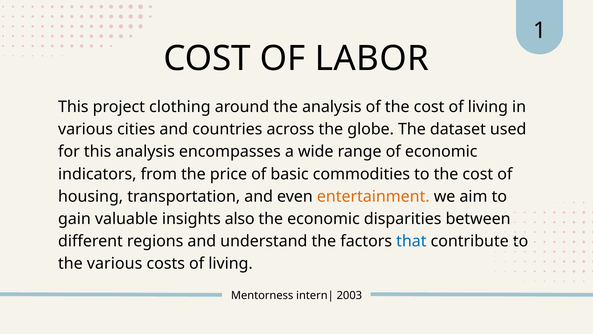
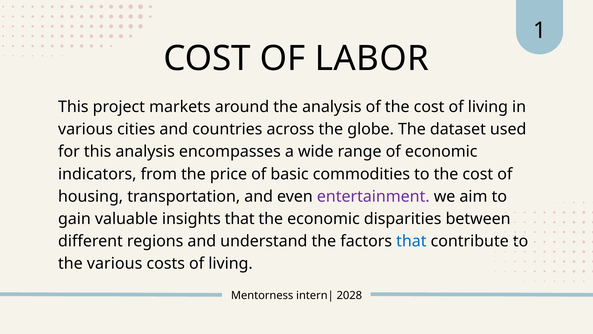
clothing: clothing -> markets
entertainment colour: orange -> purple
insights also: also -> that
2003: 2003 -> 2028
